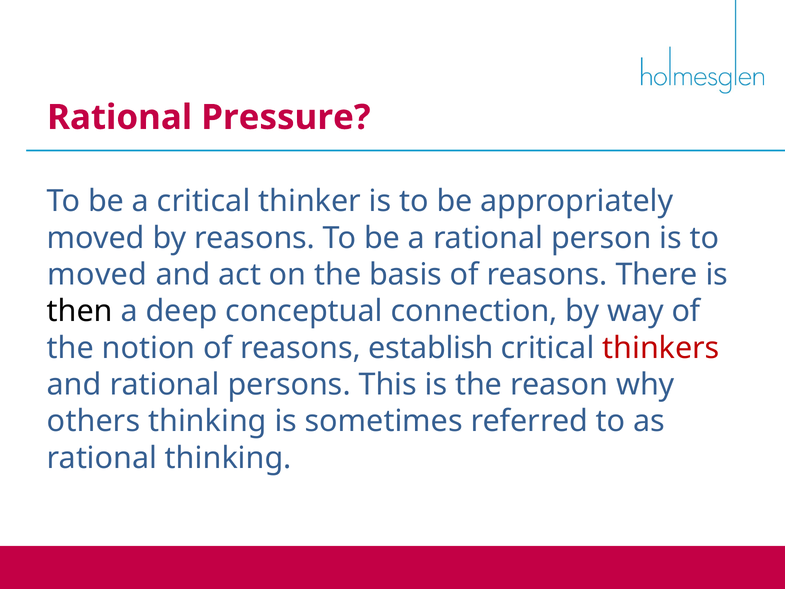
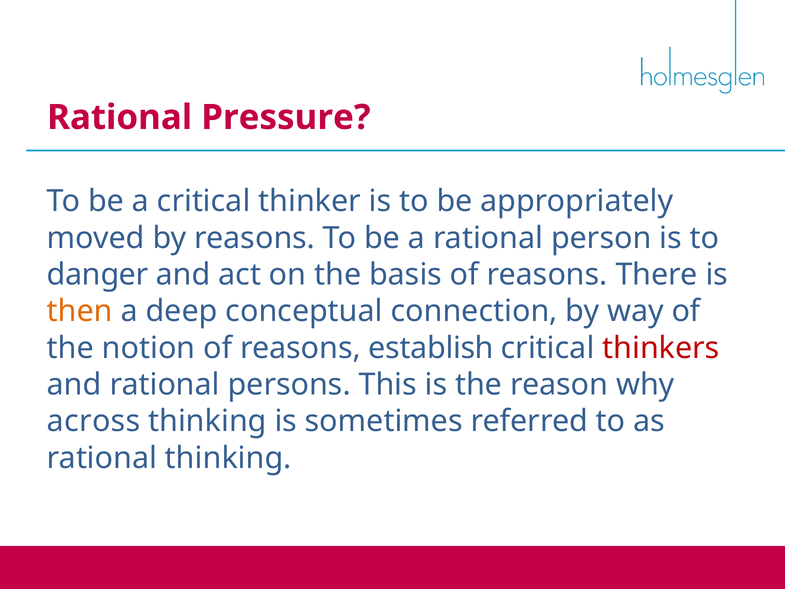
moved at (97, 275): moved -> danger
then colour: black -> orange
others: others -> across
